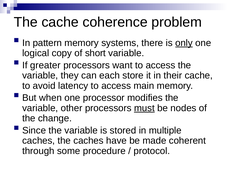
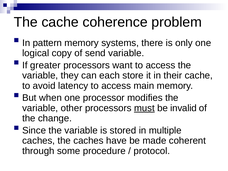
only underline: present -> none
short: short -> send
nodes: nodes -> invalid
